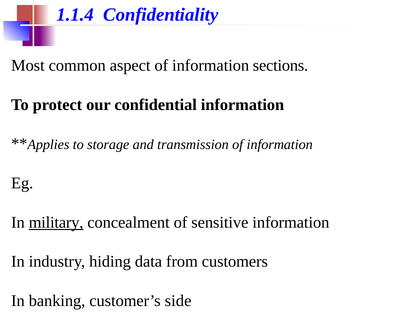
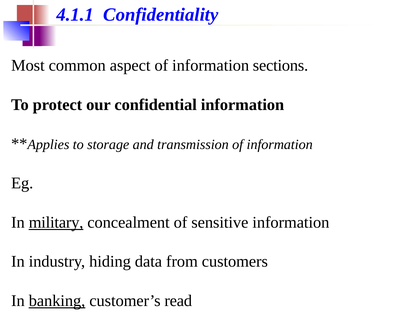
1.1.4: 1.1.4 -> 4.1.1
banking underline: none -> present
side: side -> read
